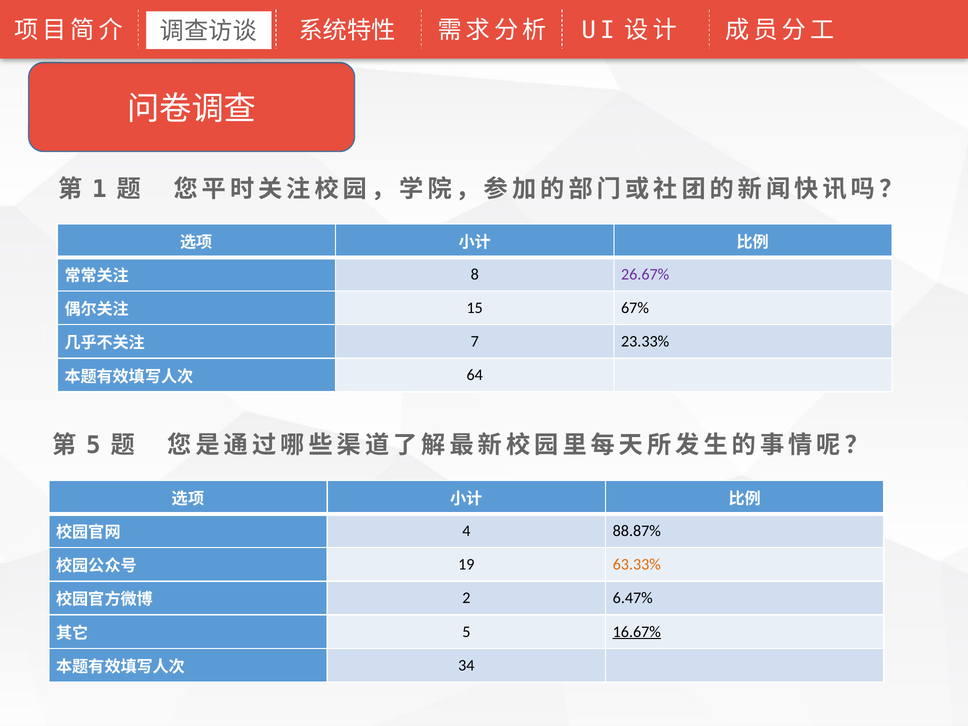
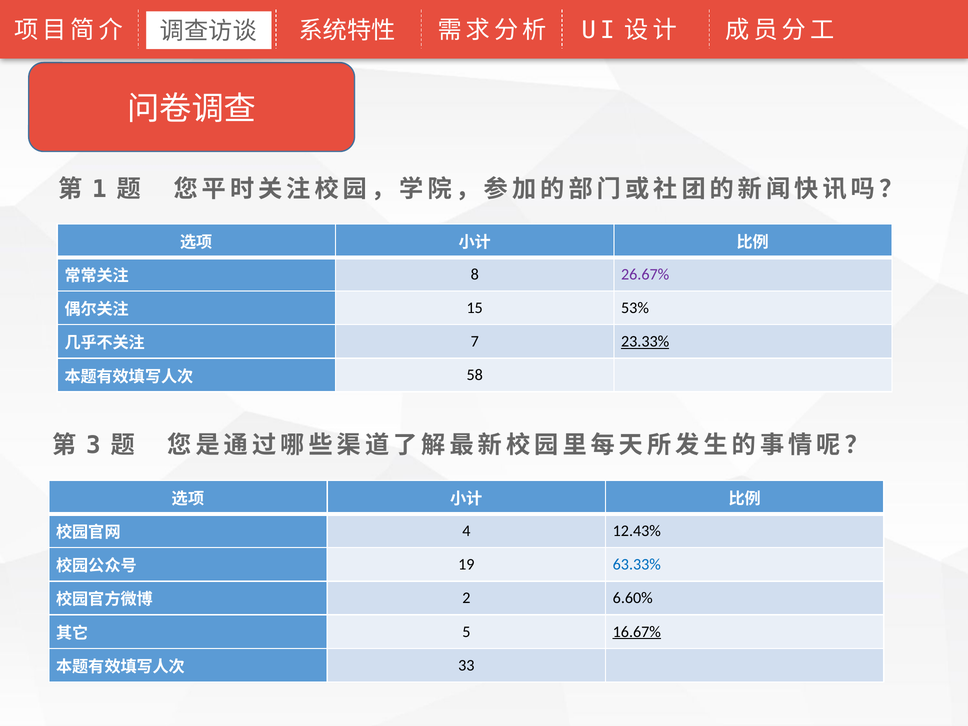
67%: 67% -> 53%
23.33% underline: none -> present
64: 64 -> 58
5 at (94, 445): 5 -> 3
88.87%: 88.87% -> 12.43%
63.33% colour: orange -> blue
6.47%: 6.47% -> 6.60%
34: 34 -> 33
